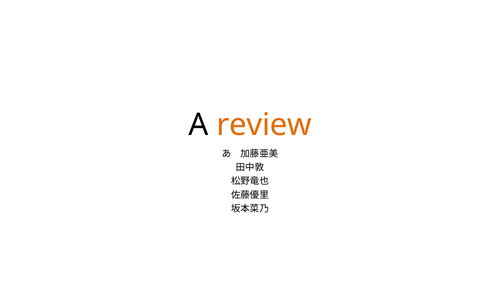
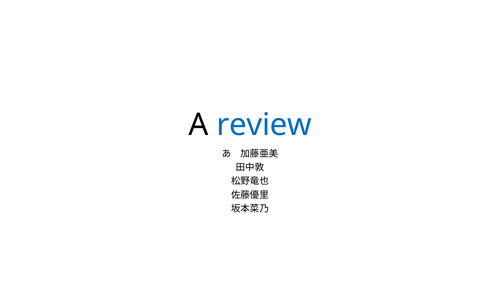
review colour: orange -> blue
